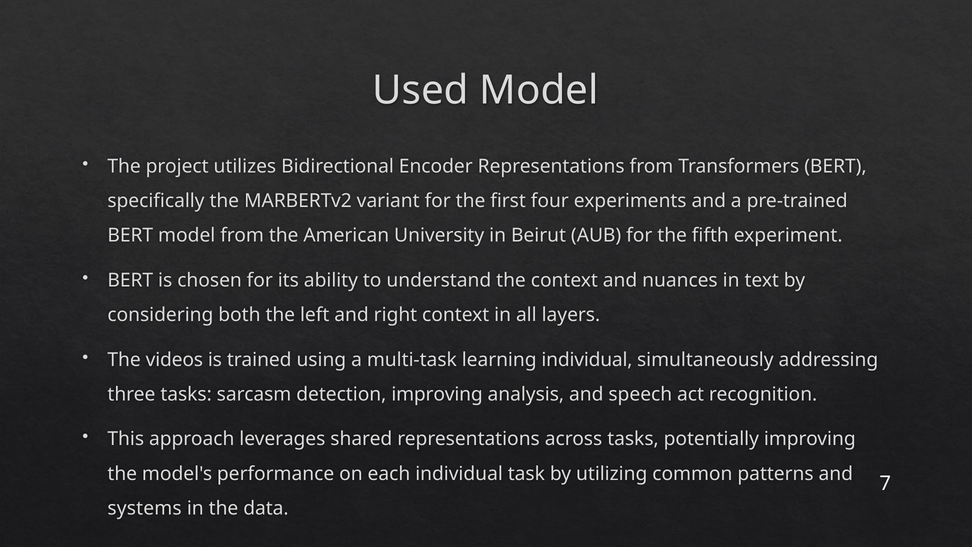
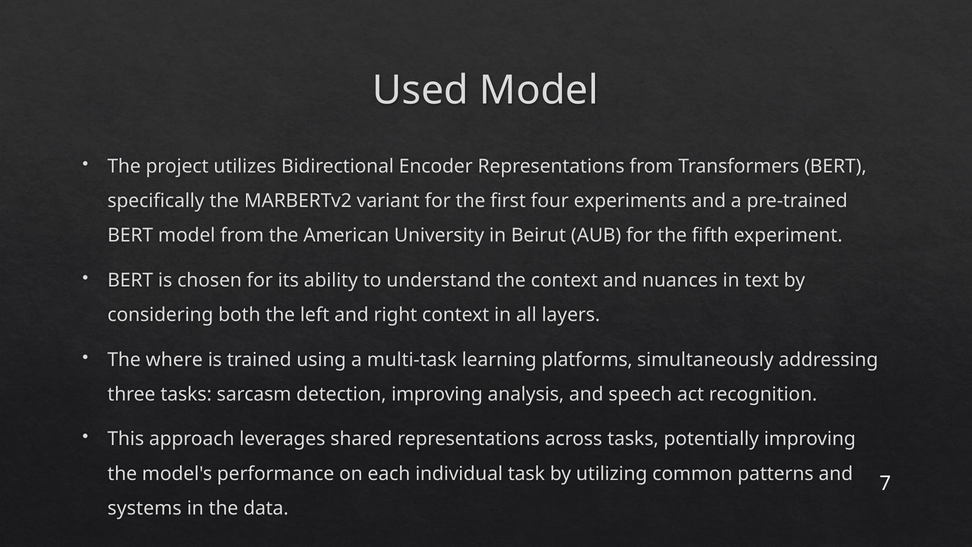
videos: videos -> where
learning individual: individual -> platforms
